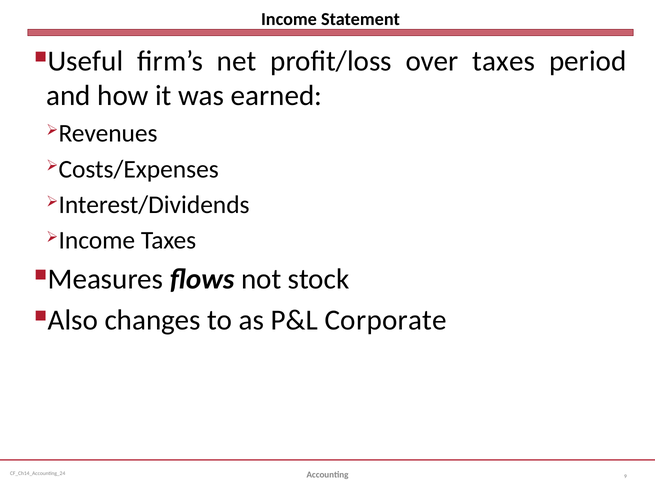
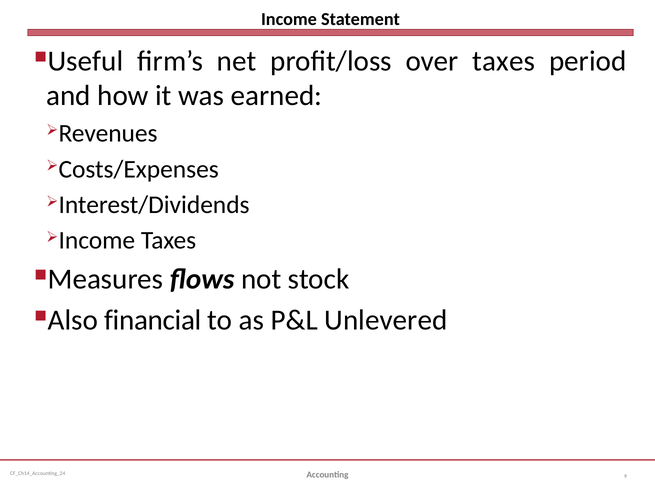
changes: changes -> financial
Corporate: Corporate -> Unlevered
